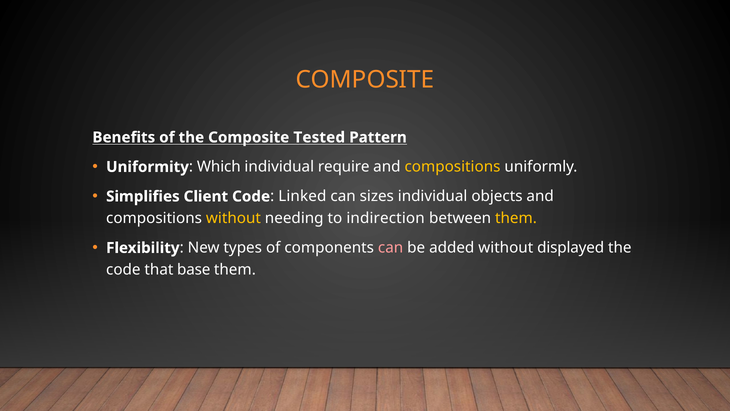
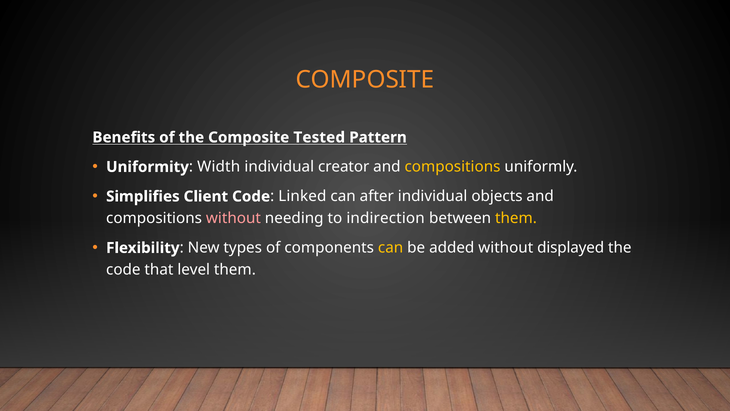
Which: Which -> Width
require: require -> creator
sizes: sizes -> after
without at (233, 218) colour: yellow -> pink
can at (391, 248) colour: pink -> yellow
base: base -> level
